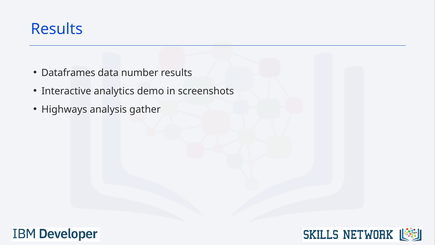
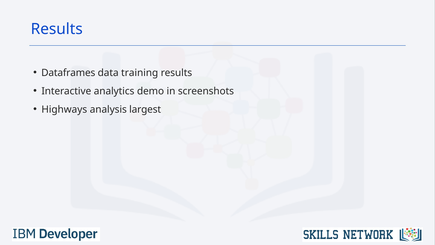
number: number -> training
gather: gather -> largest
